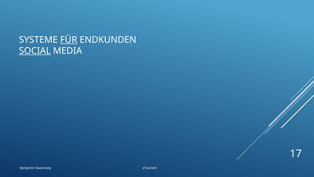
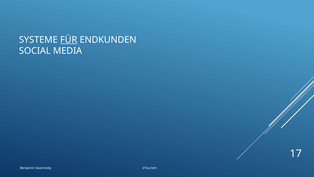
SOCIAL underline: present -> none
